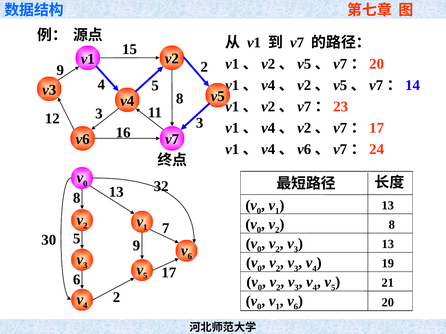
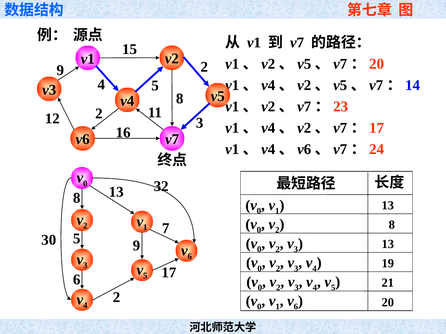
12 3: 3 -> 2
